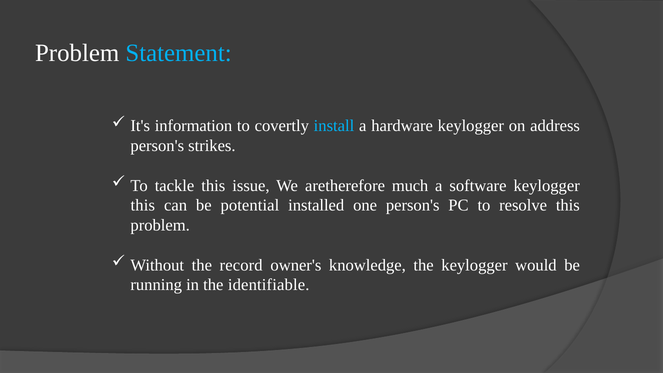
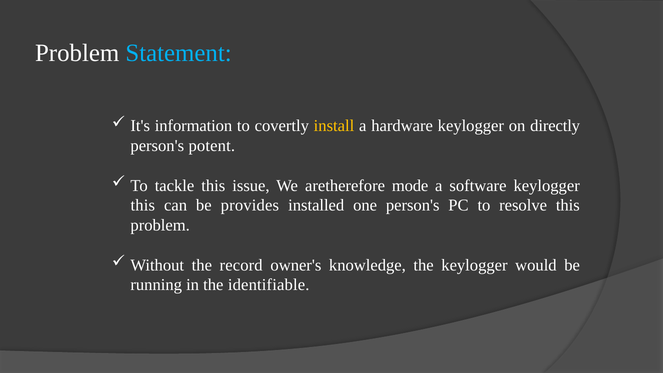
install colour: light blue -> yellow
address: address -> directly
strikes: strikes -> potent
much: much -> mode
potential: potential -> provides
